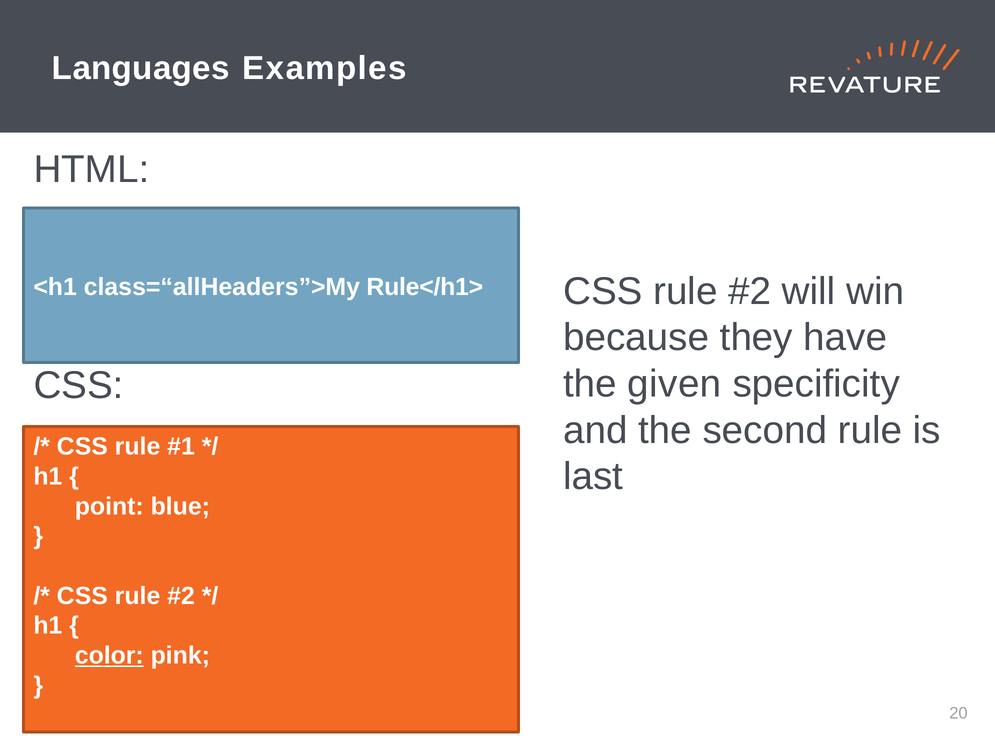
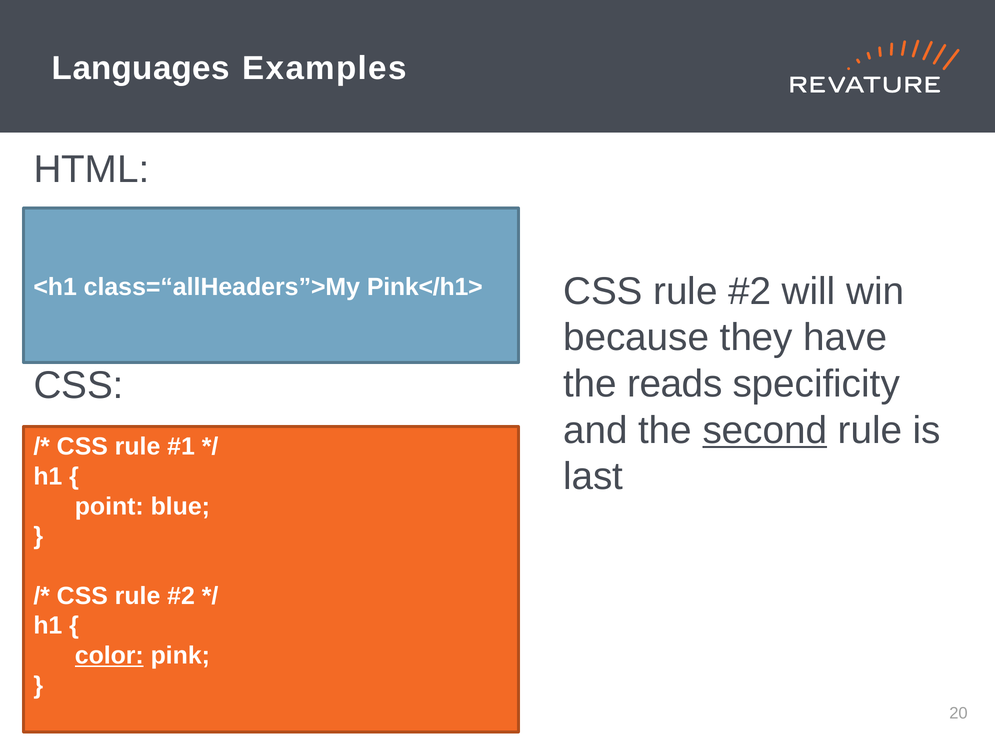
Rule</h1>: Rule</h1> -> Pink</h1>
given: given -> reads
second underline: none -> present
